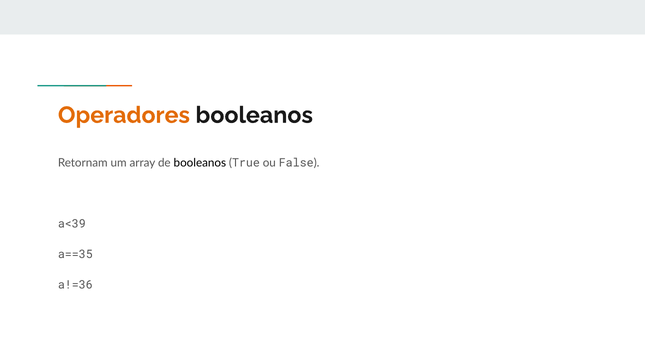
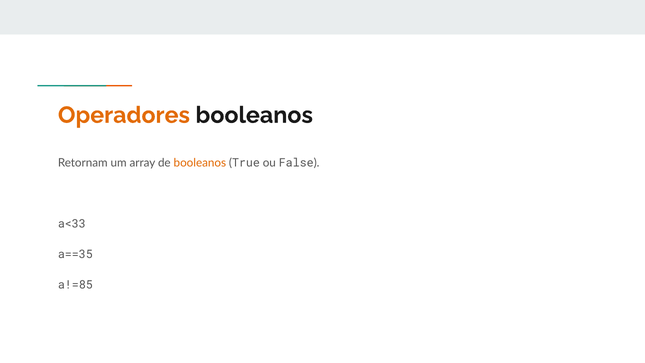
booleanos at (200, 163) colour: black -> orange
a<39: a<39 -> a<33
a!=36: a!=36 -> a!=85
